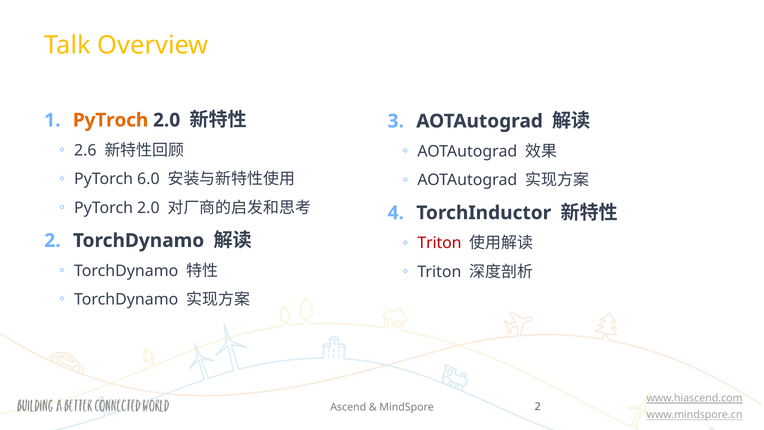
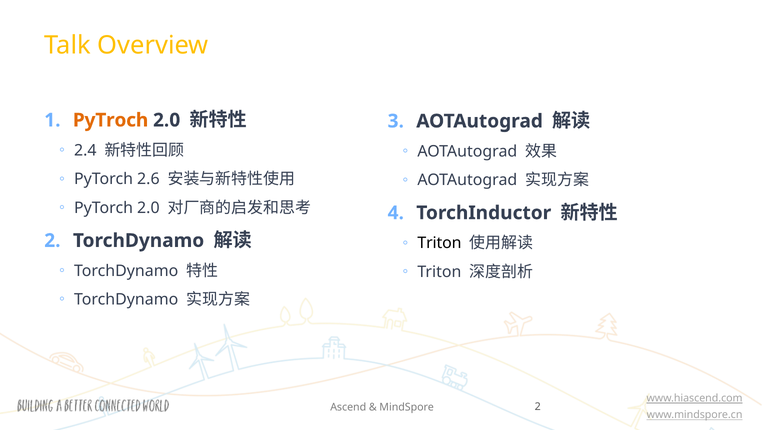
2.6: 2.6 -> 2.4
6.0: 6.0 -> 2.6
Triton at (439, 243) colour: red -> black
